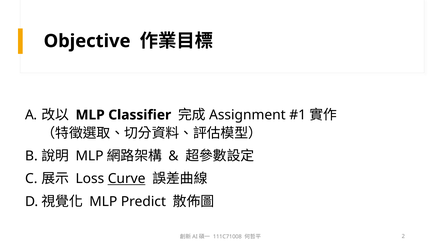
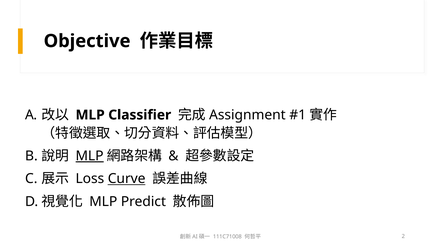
MLP at (90, 156) underline: none -> present
